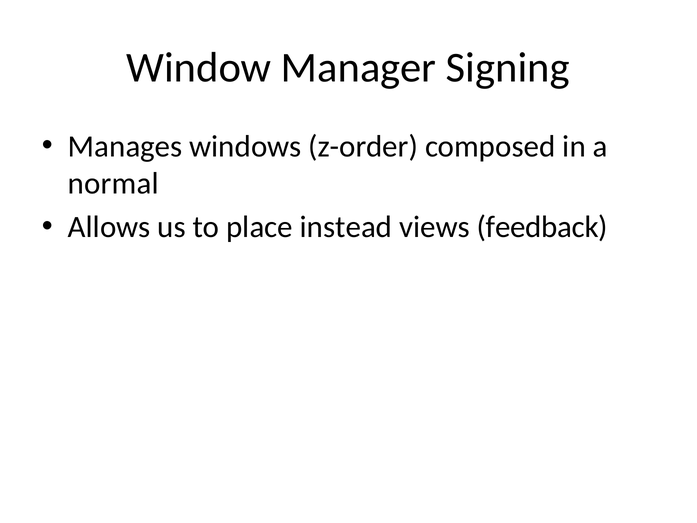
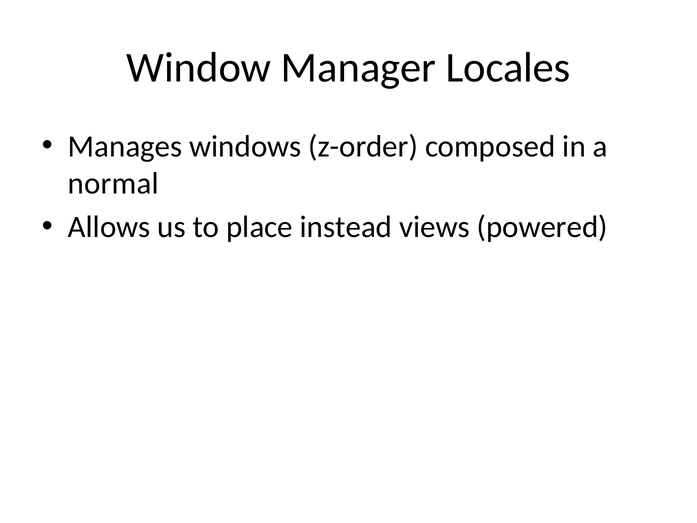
Signing: Signing -> Locales
feedback: feedback -> powered
